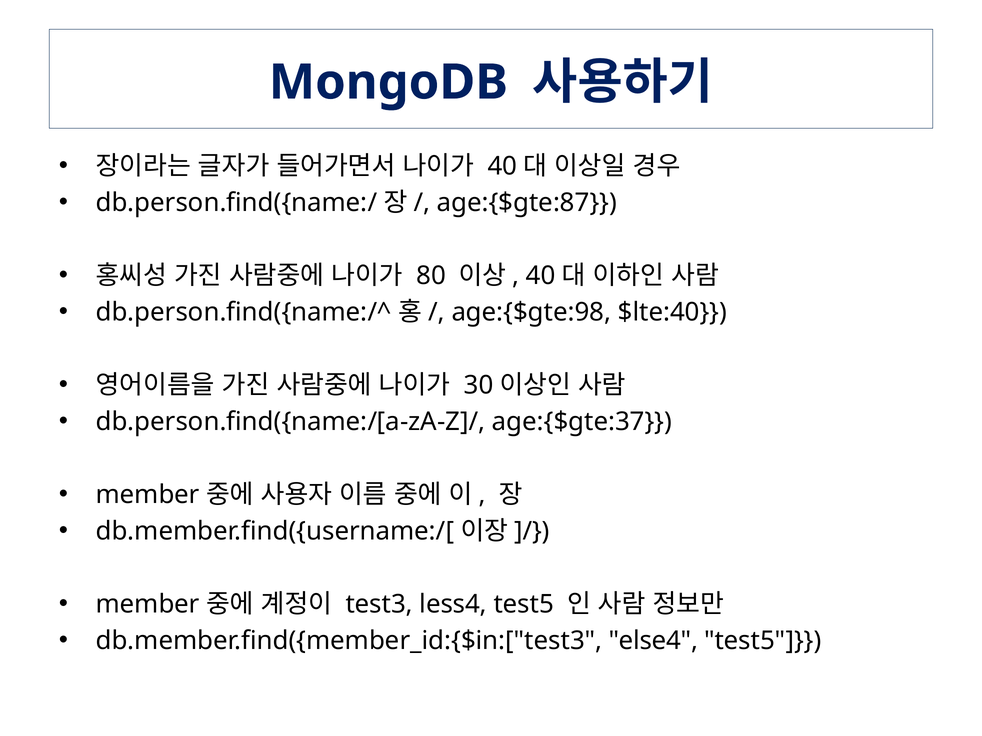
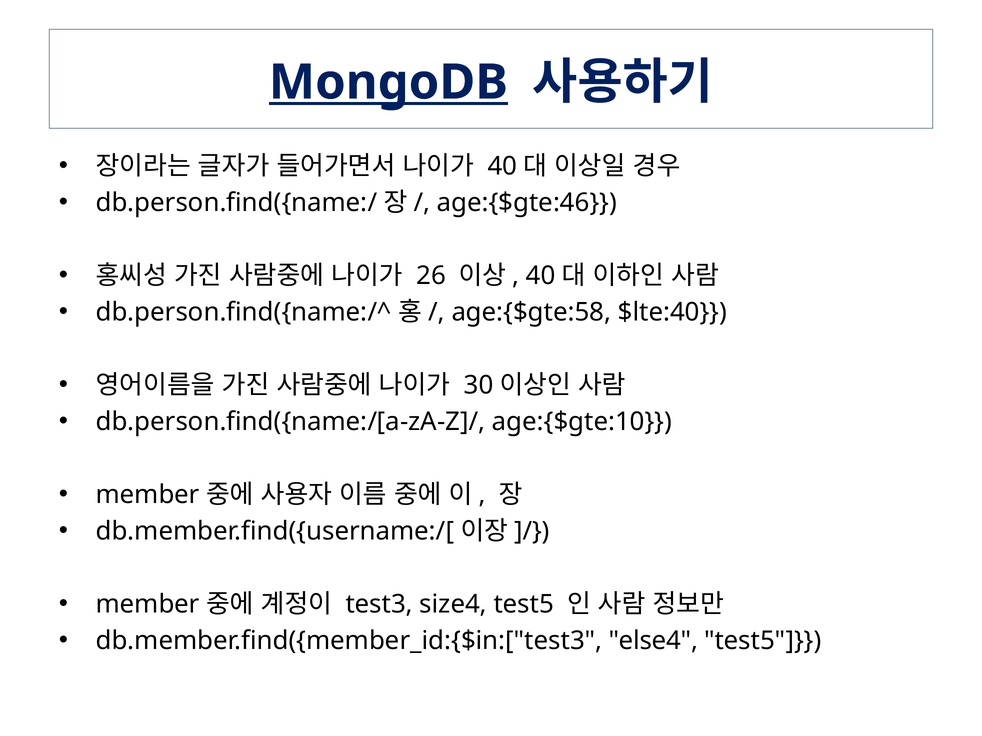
MongoDB underline: none -> present
age:{$gte:87: age:{$gte:87 -> age:{$gte:46
80: 80 -> 26
age:{$gte:98: age:{$gte:98 -> age:{$gte:58
age:{$gte:37: age:{$gte:37 -> age:{$gte:10
less4: less4 -> size4
